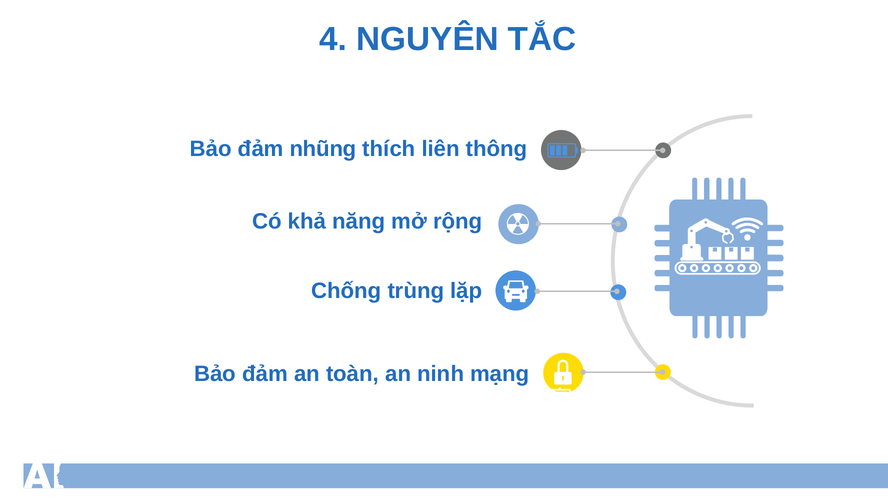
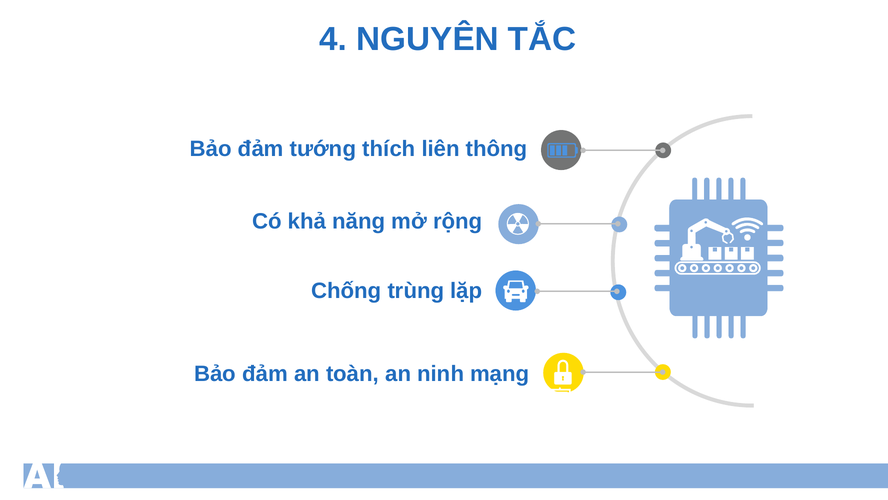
nhũng: nhũng -> tướng
